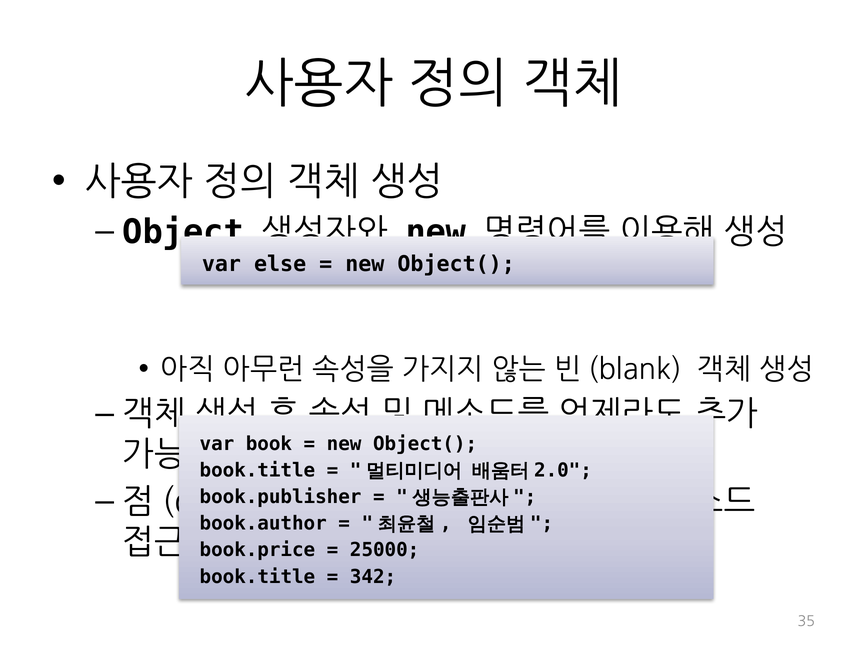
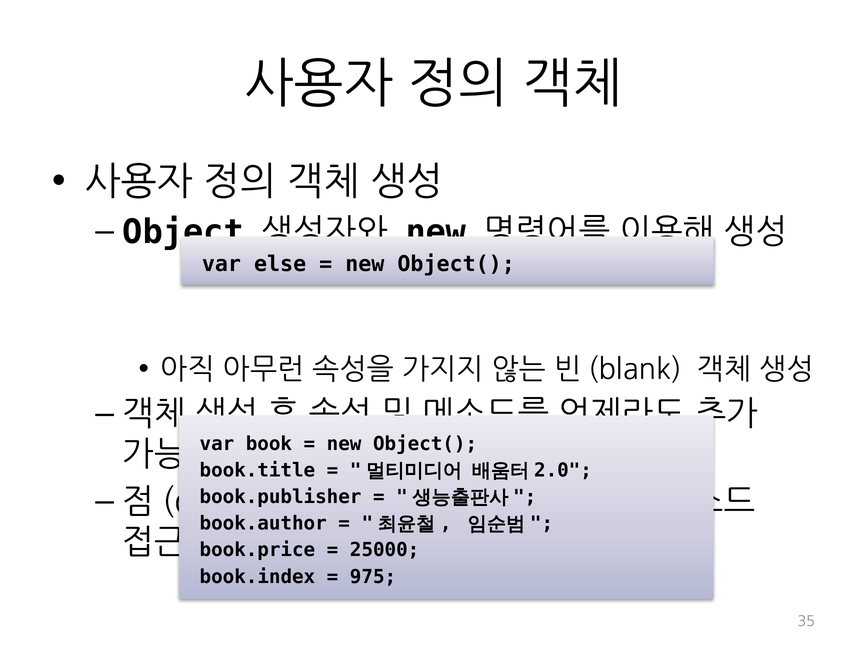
book.title at (257, 576): book.title -> book.index
342: 342 -> 975
